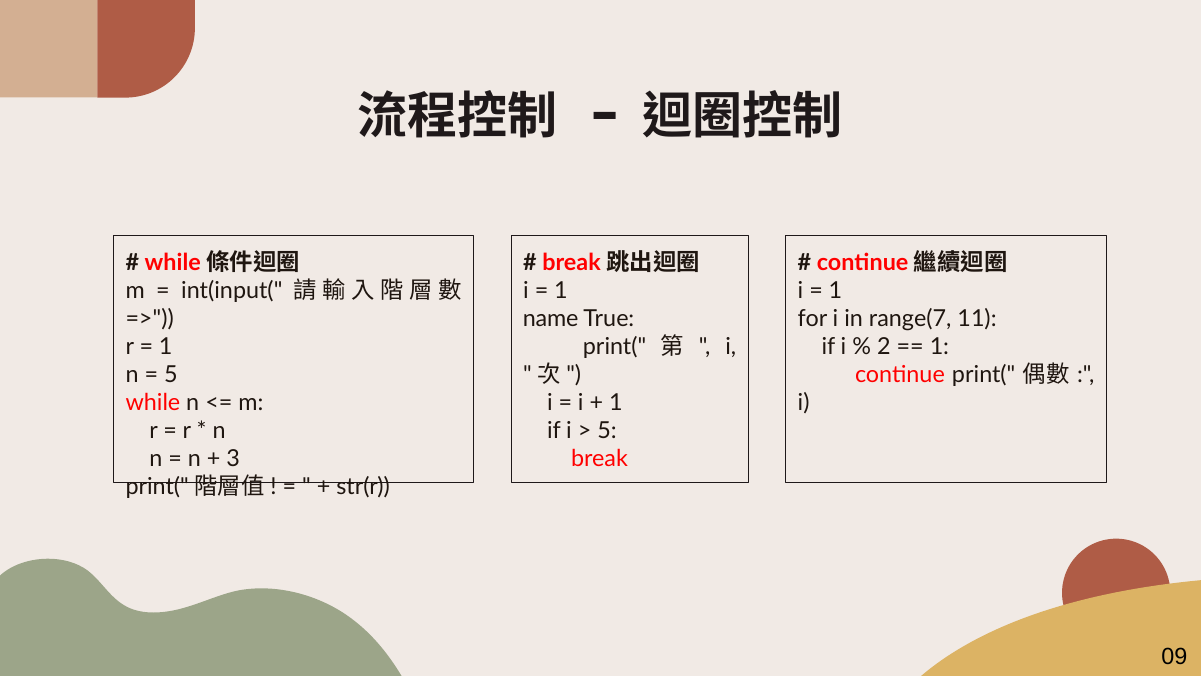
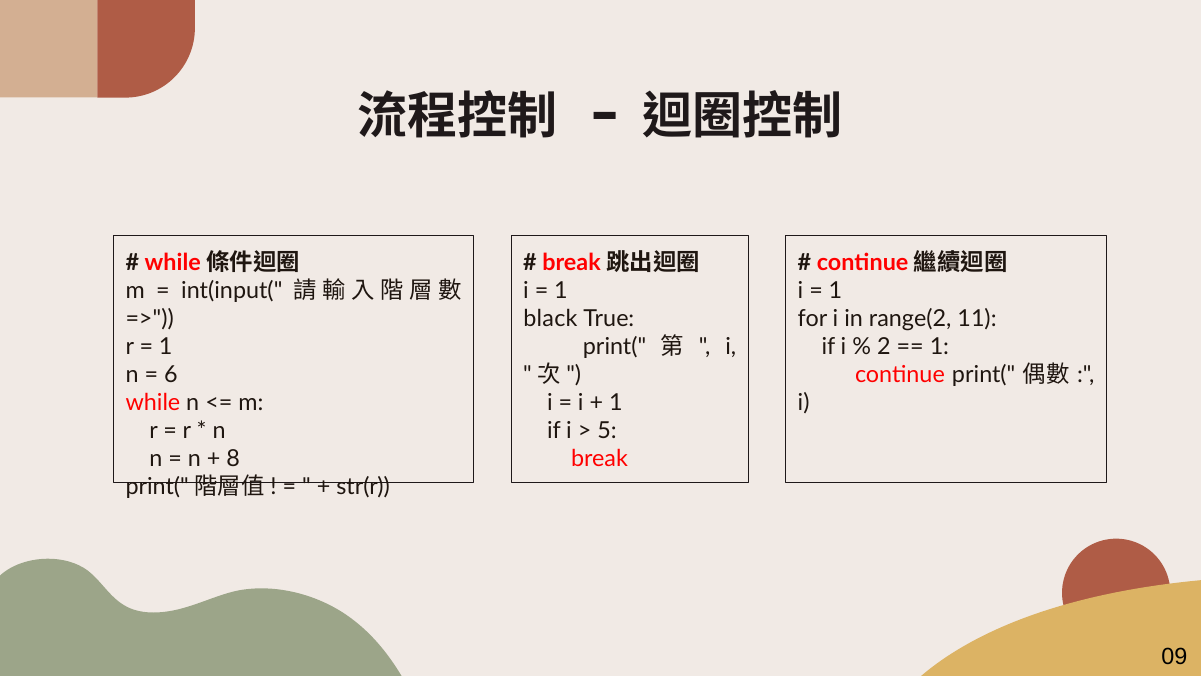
name: name -> black
range(7: range(7 -> range(2
5 at (171, 375): 5 -> 6
3: 3 -> 8
